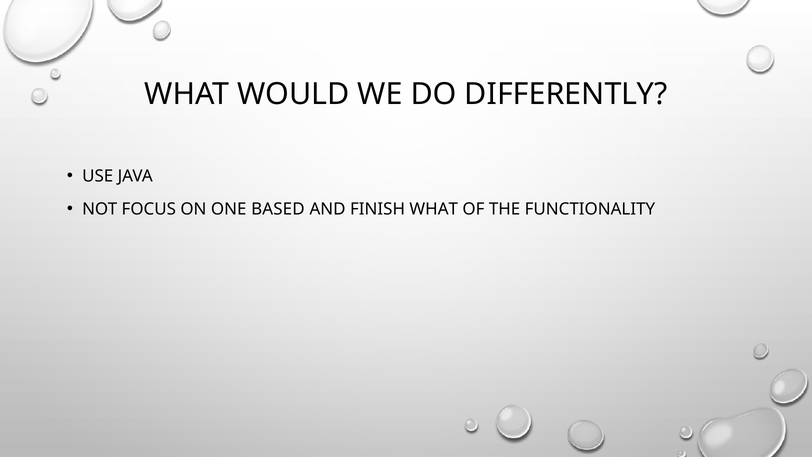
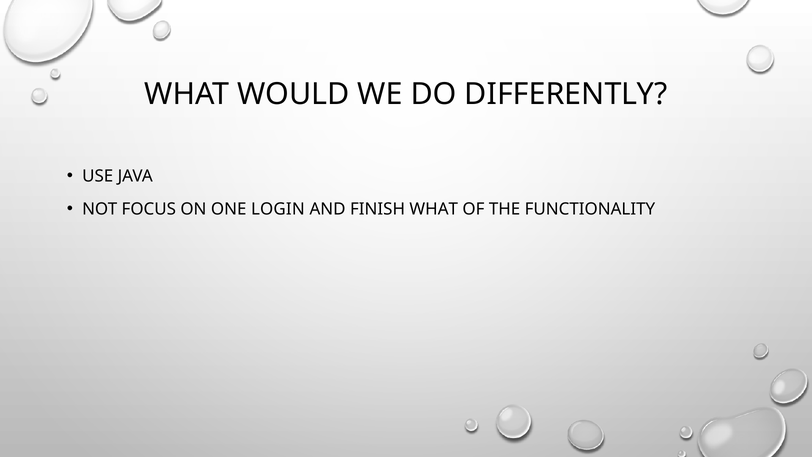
BASED: BASED -> LOGIN
